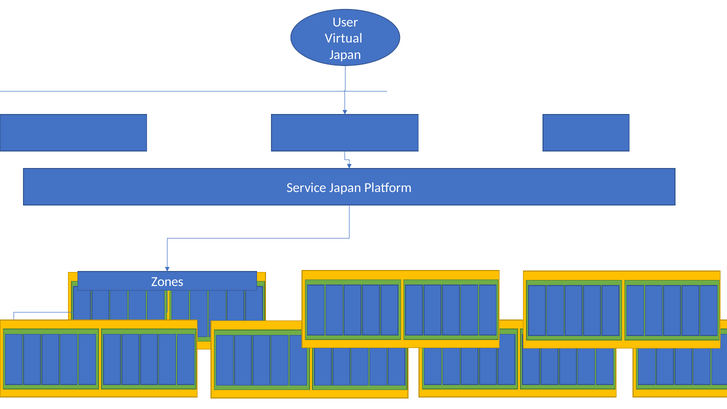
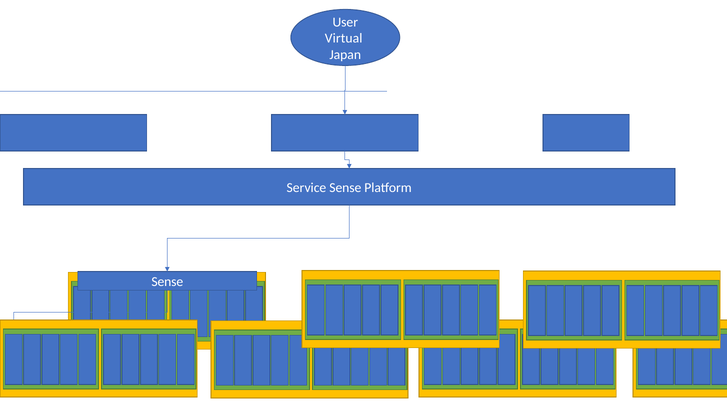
Service Japan: Japan -> Sense
Zones at (167, 282): Zones -> Sense
